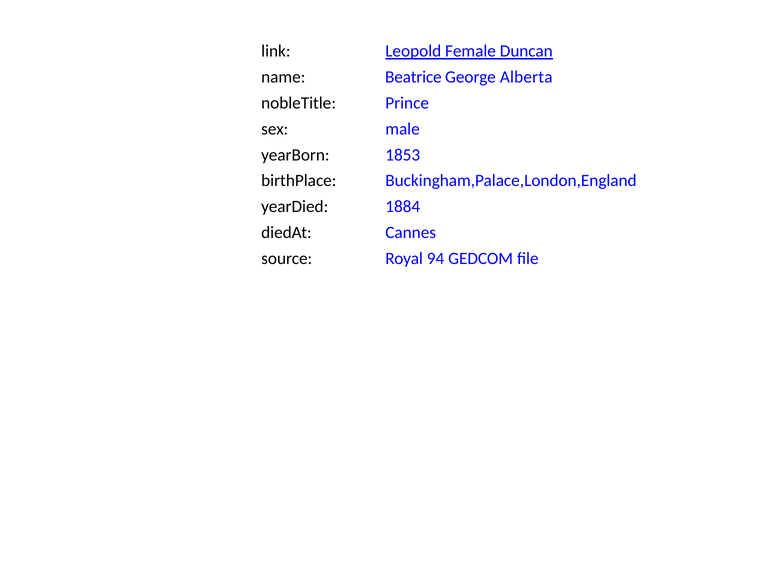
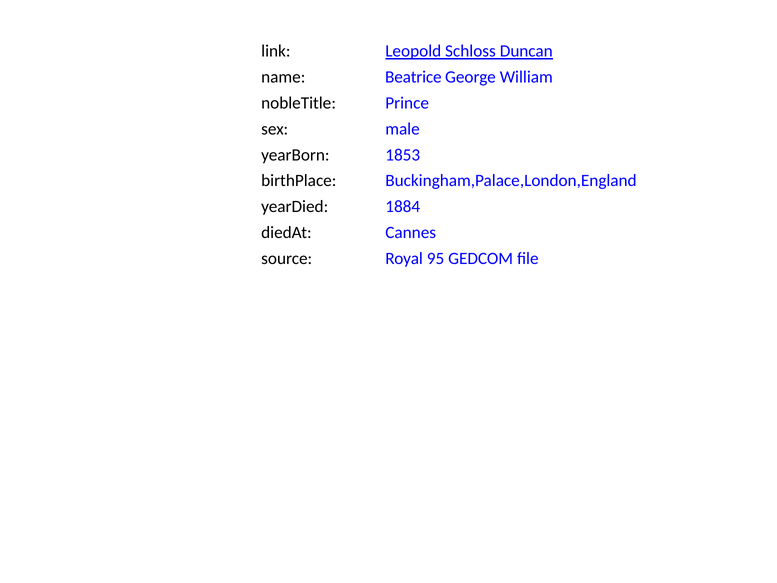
Female: Female -> Schloss
Alberta: Alberta -> William
94: 94 -> 95
